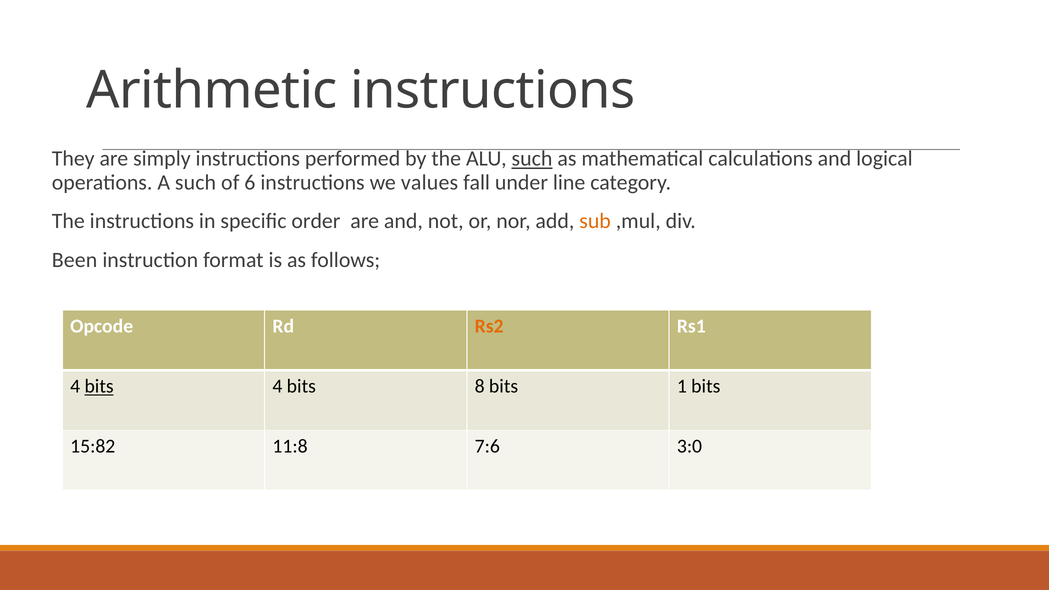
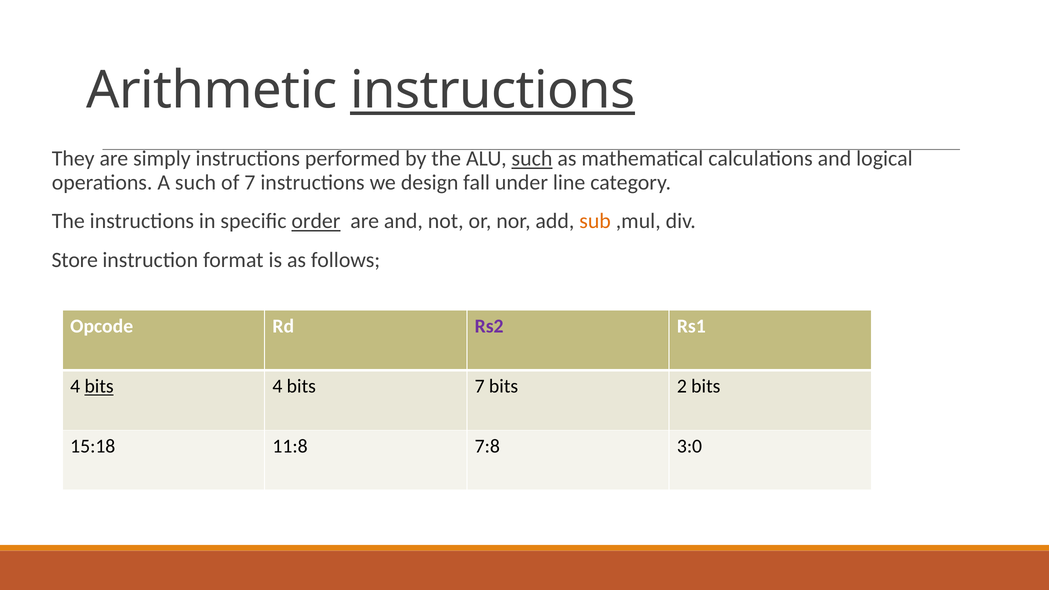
instructions at (493, 91) underline: none -> present
of 6: 6 -> 7
values: values -> design
order underline: none -> present
Been: Been -> Store
Rs2 colour: orange -> purple
bits 8: 8 -> 7
1: 1 -> 2
15:82: 15:82 -> 15:18
7:6: 7:6 -> 7:8
